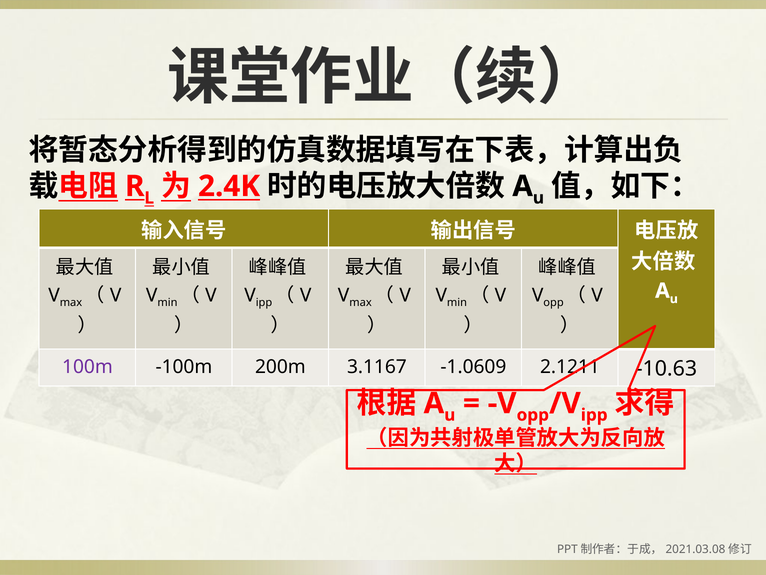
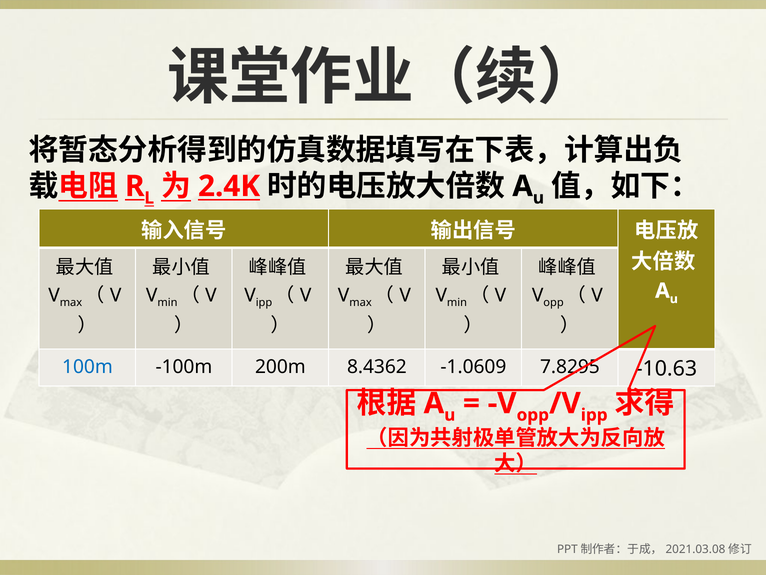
100m colour: purple -> blue
3.1167: 3.1167 -> 8.4362
2.1211: 2.1211 -> 7.8295
